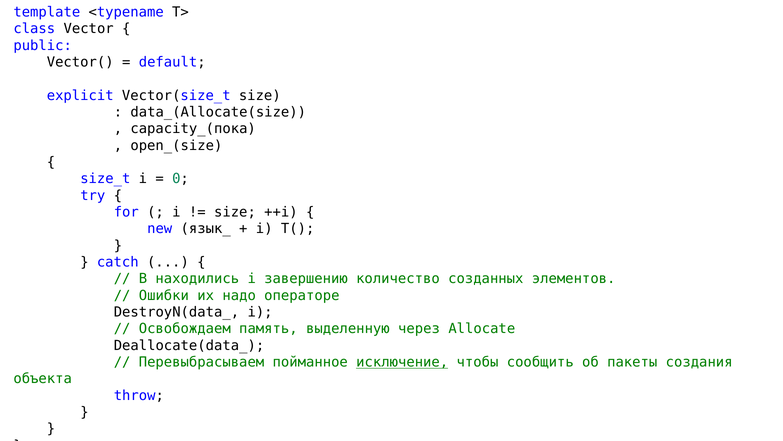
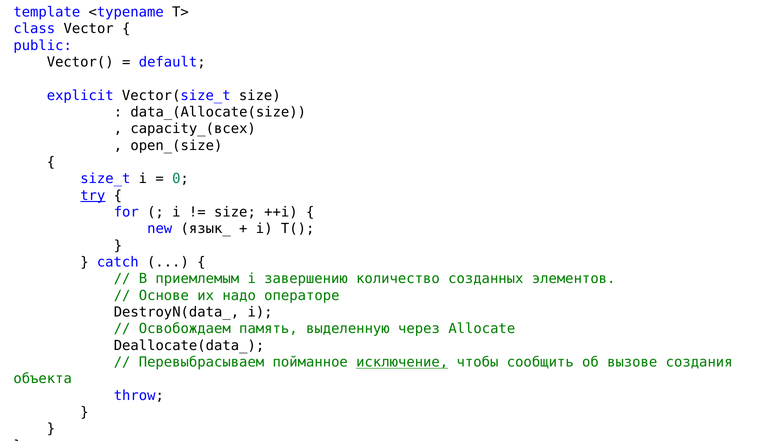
capacity_(пока: capacity_(пока -> capacity_(всех
try underline: none -> present
находились: находились -> приемлемым
Ошибки: Ошибки -> Основе
пакеты: пакеты -> вызове
